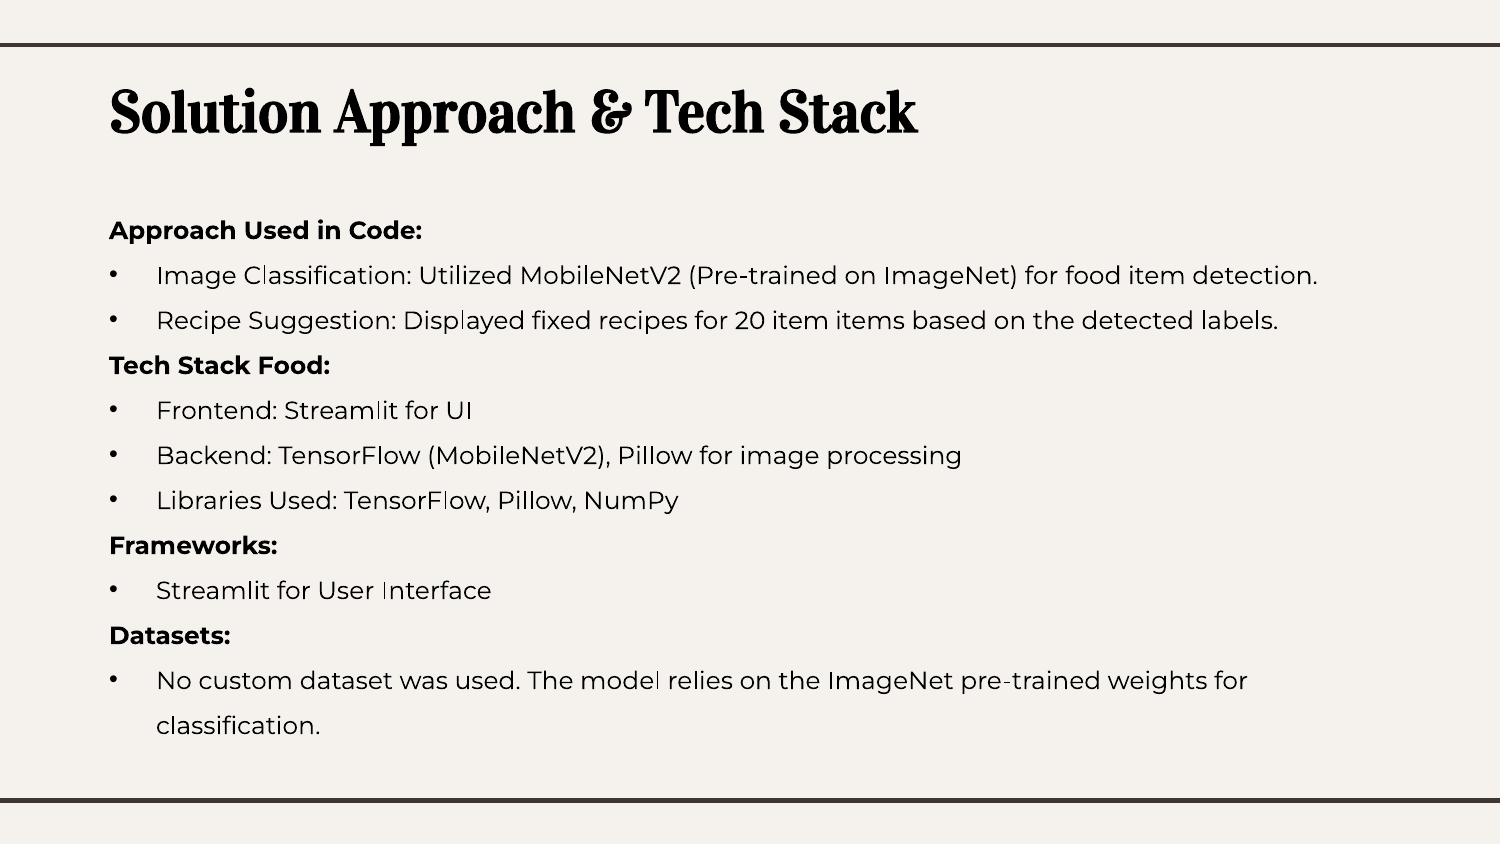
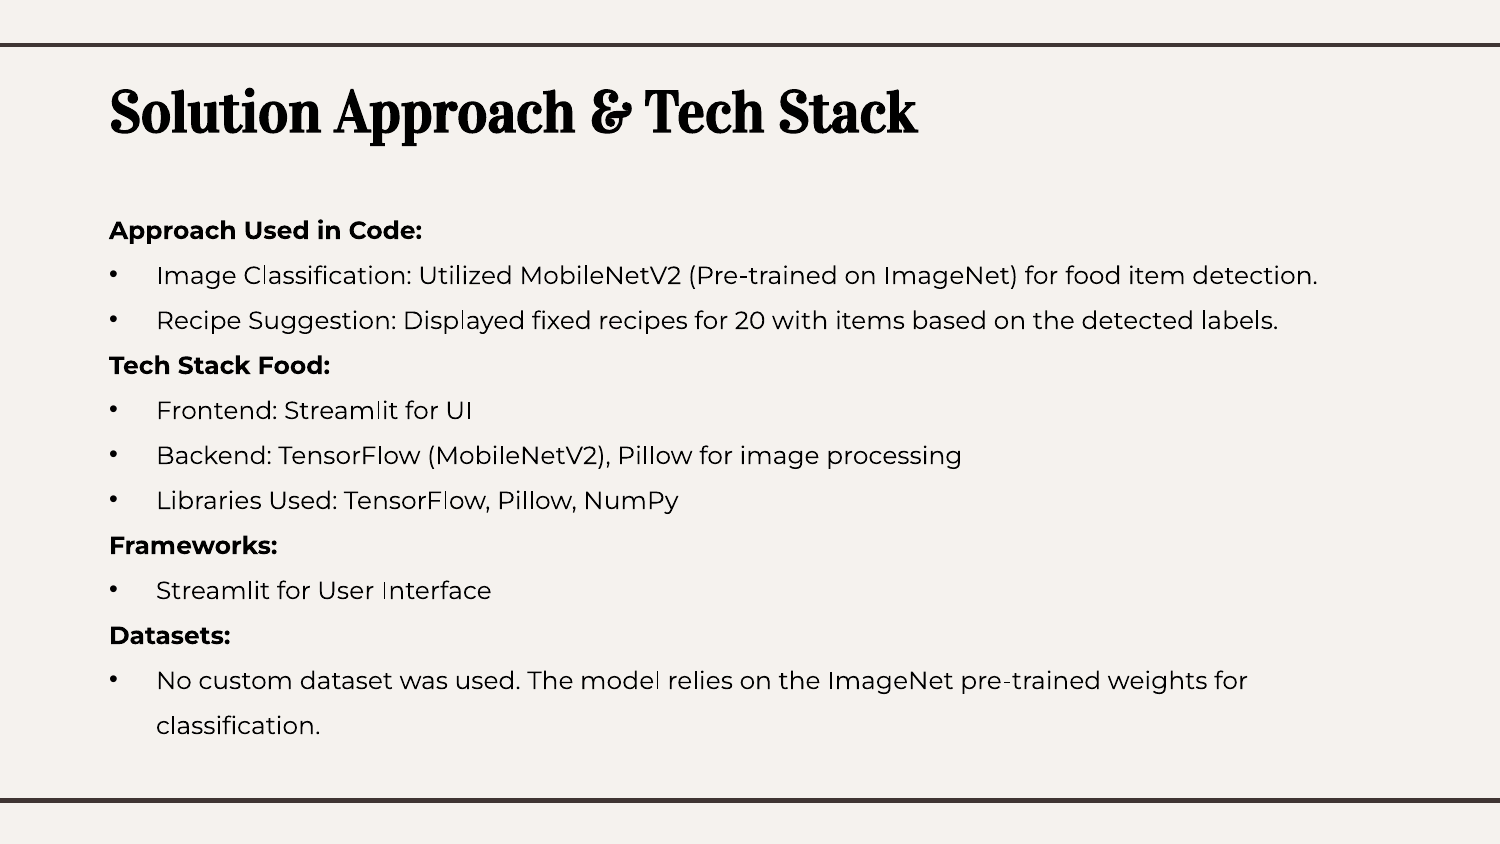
20 item: item -> with
